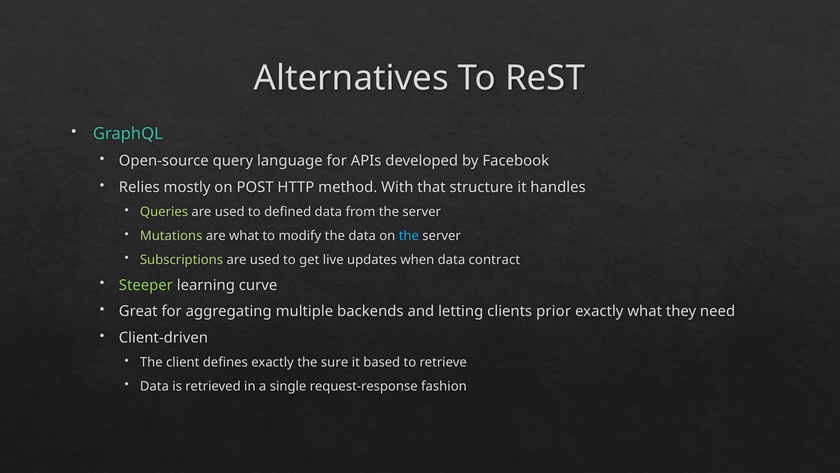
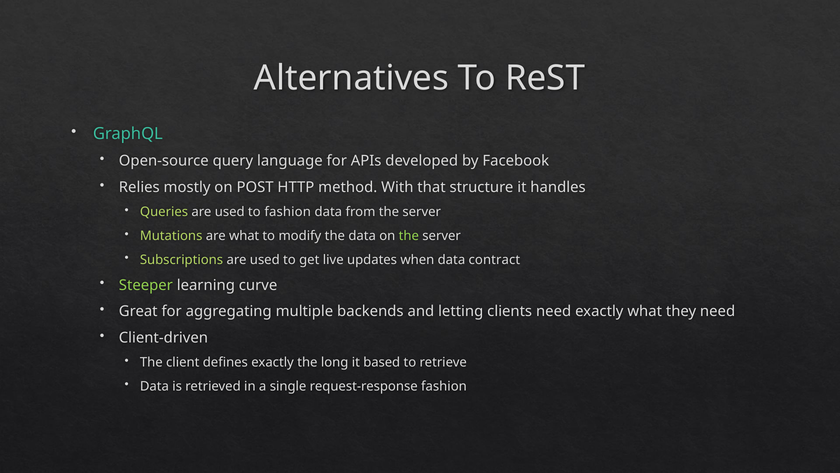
to defined: defined -> fashion
the at (409, 236) colour: light blue -> light green
clients prior: prior -> need
sure: sure -> long
